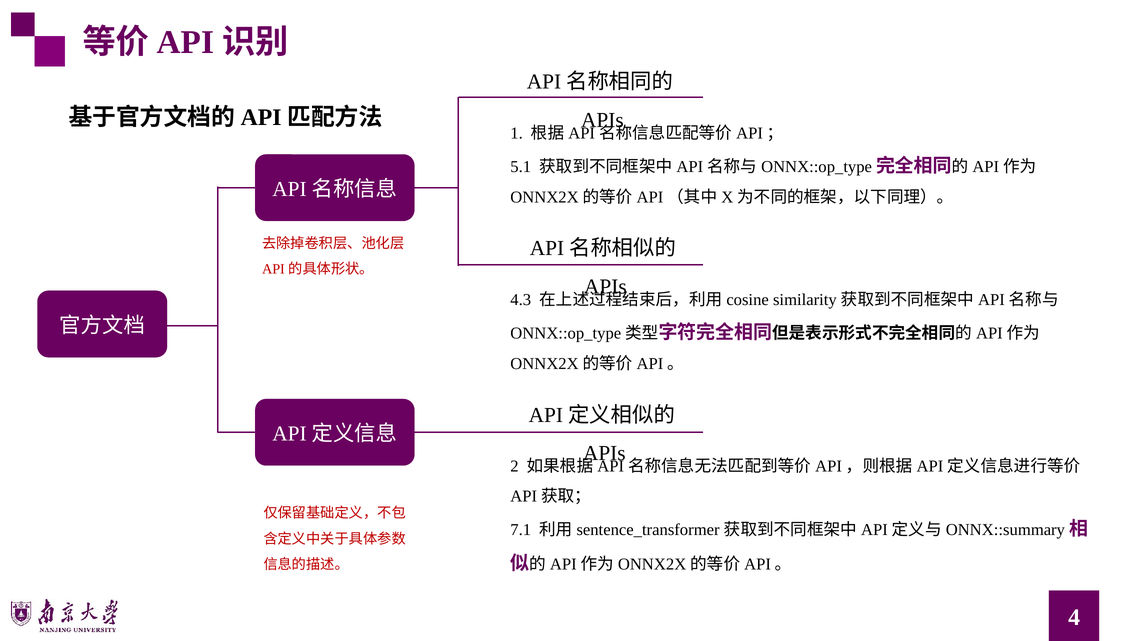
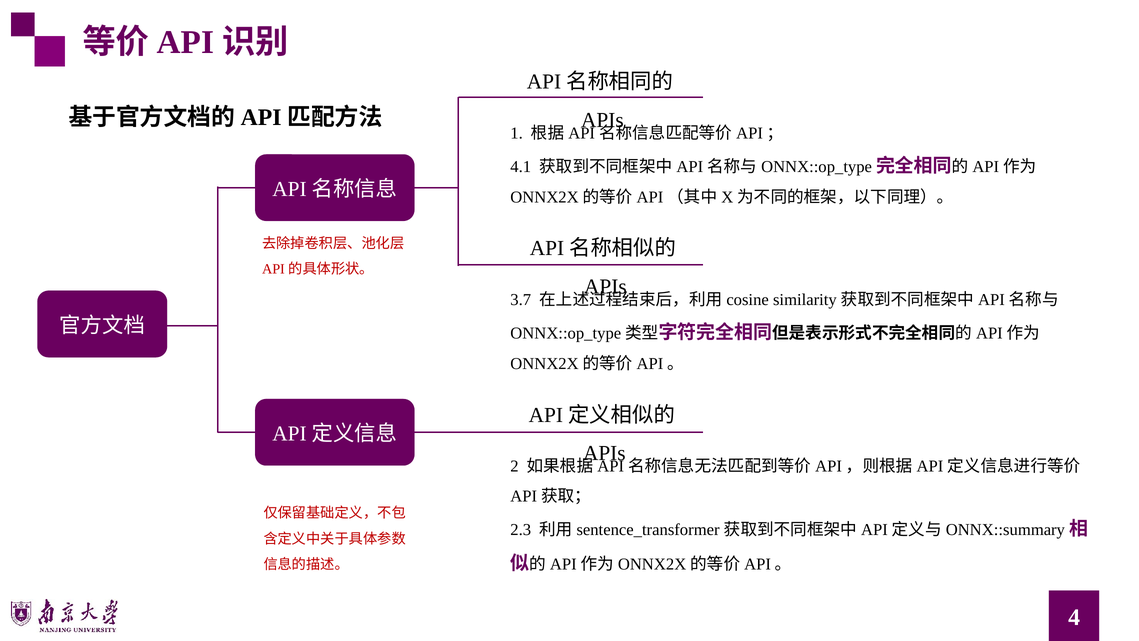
5.1: 5.1 -> 4.1
4.3: 4.3 -> 3.7
7.1: 7.1 -> 2.3
